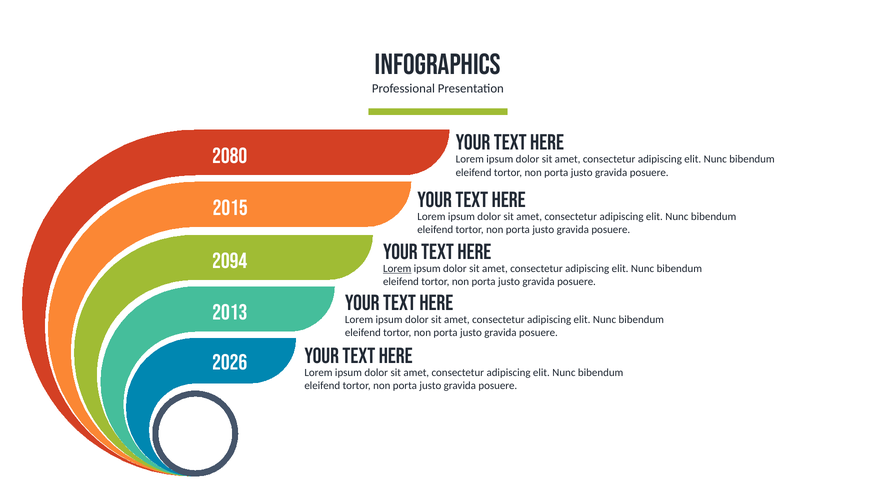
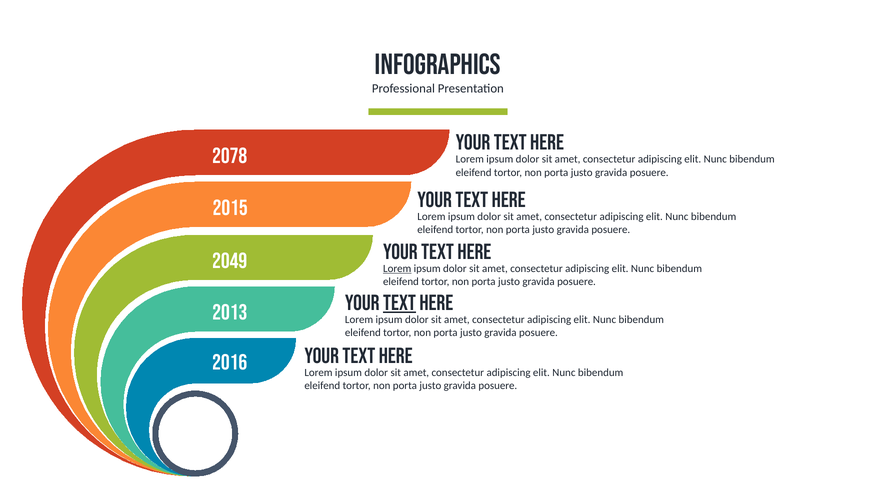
2080: 2080 -> 2078
2094: 2094 -> 2049
text at (399, 303) underline: none -> present
2026: 2026 -> 2016
